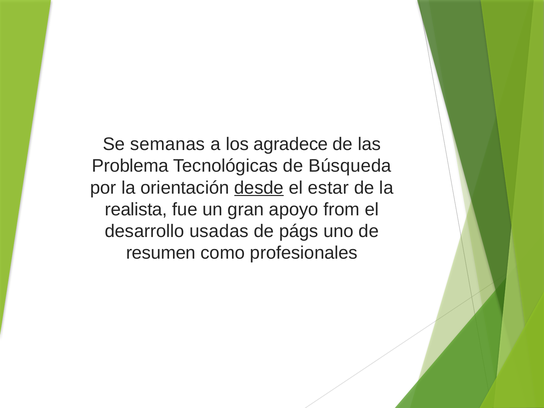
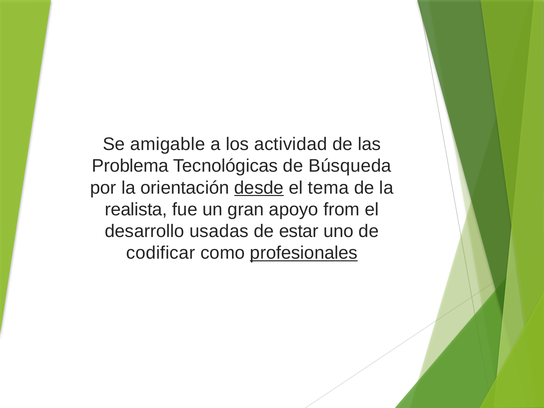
semanas: semanas -> amigable
agradece: agradece -> actividad
estar: estar -> tema
págs: págs -> estar
resumen: resumen -> codificar
profesionales underline: none -> present
